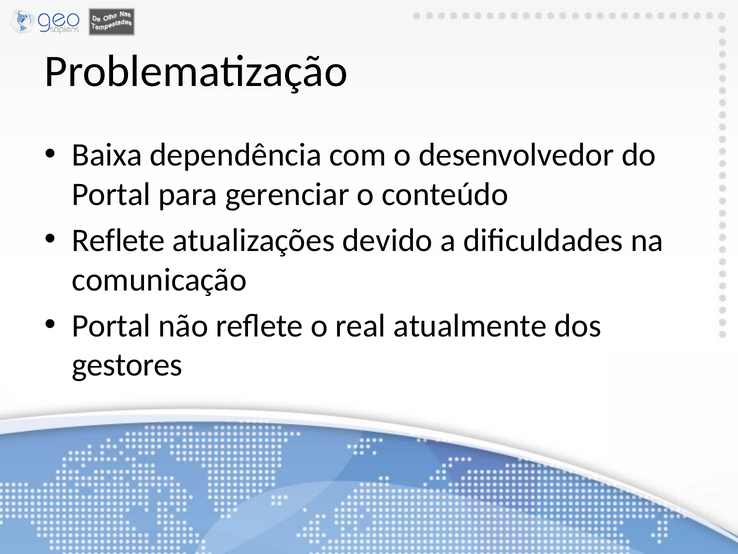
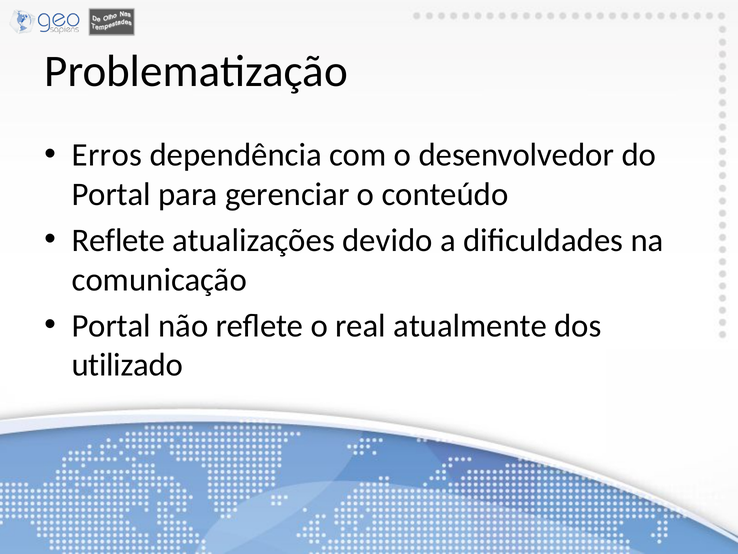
Baixa: Baixa -> Erros
gestores: gestores -> utilizado
